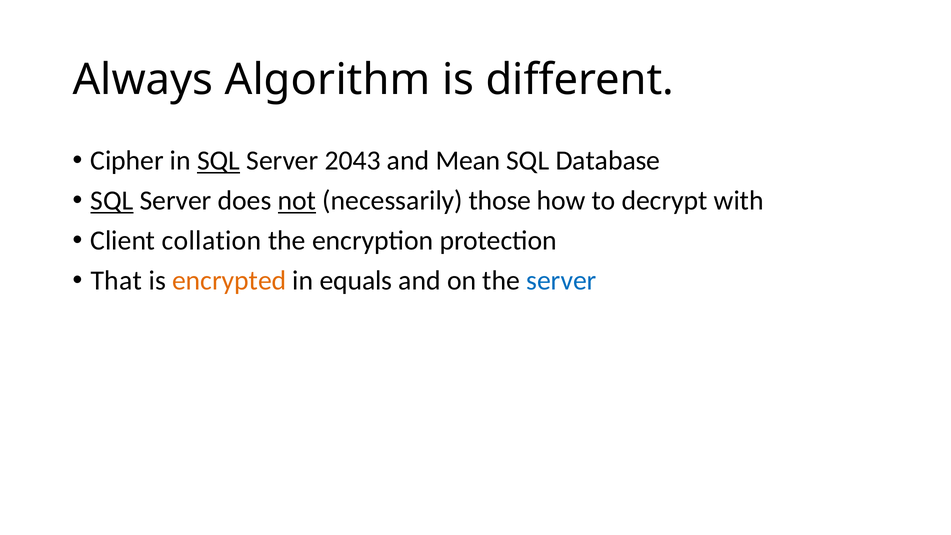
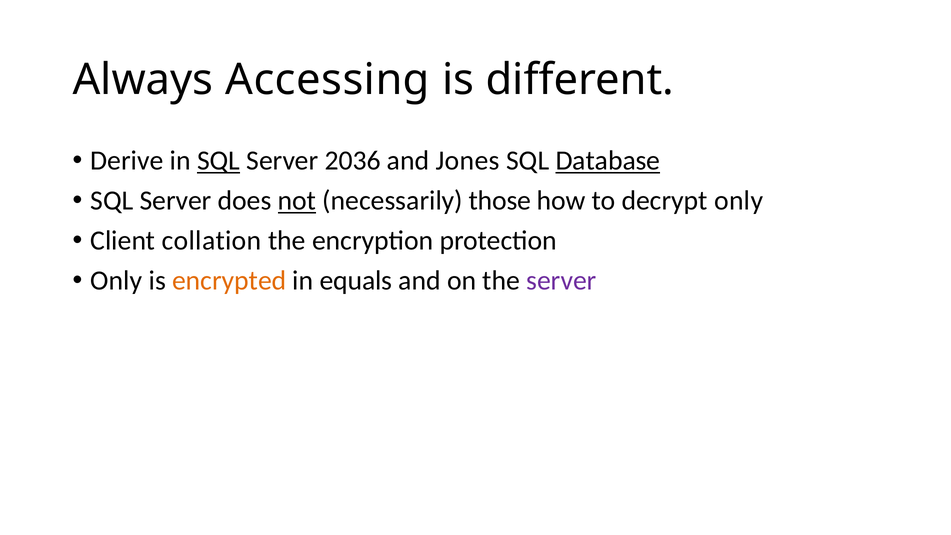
Algorithm: Algorithm -> Accessing
Cipher: Cipher -> Derive
2043: 2043 -> 2036
Mean: Mean -> Jones
Database underline: none -> present
SQL at (112, 201) underline: present -> none
decrypt with: with -> only
That at (116, 280): That -> Only
server at (561, 280) colour: blue -> purple
